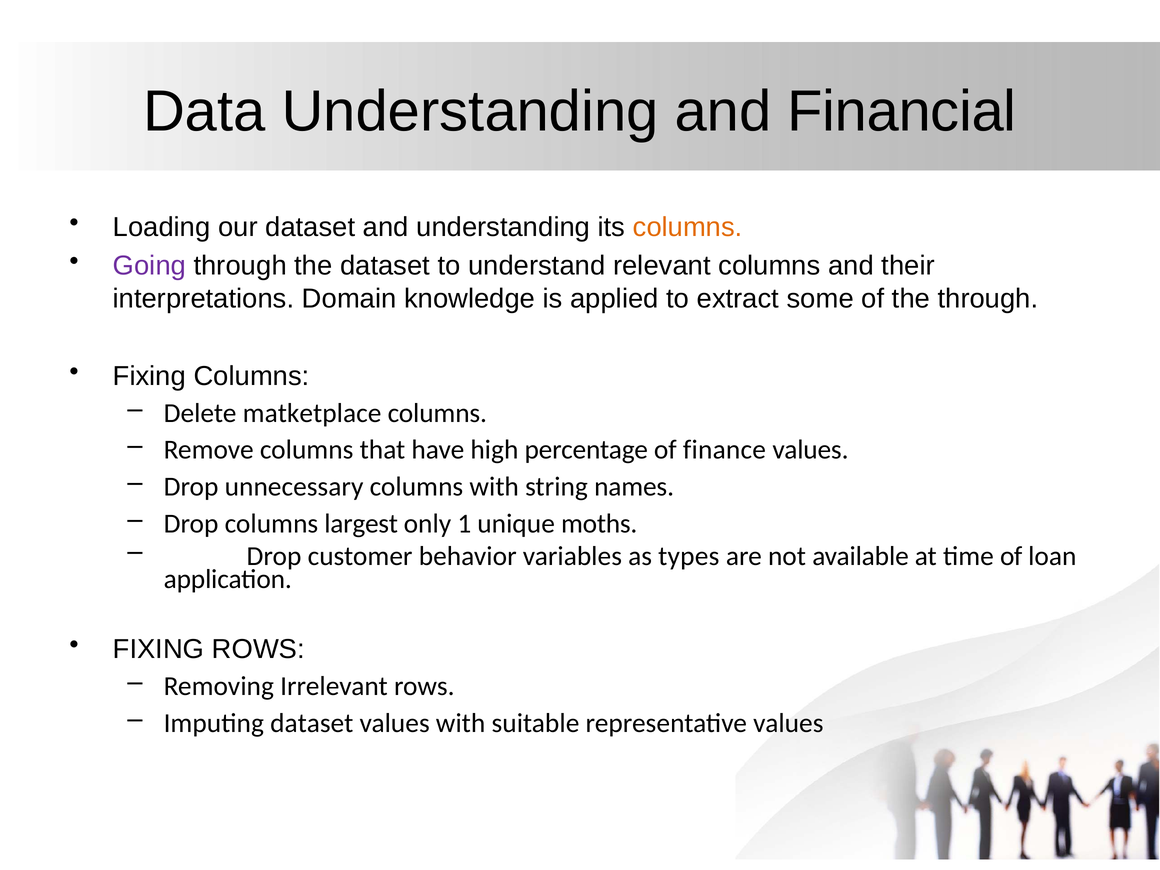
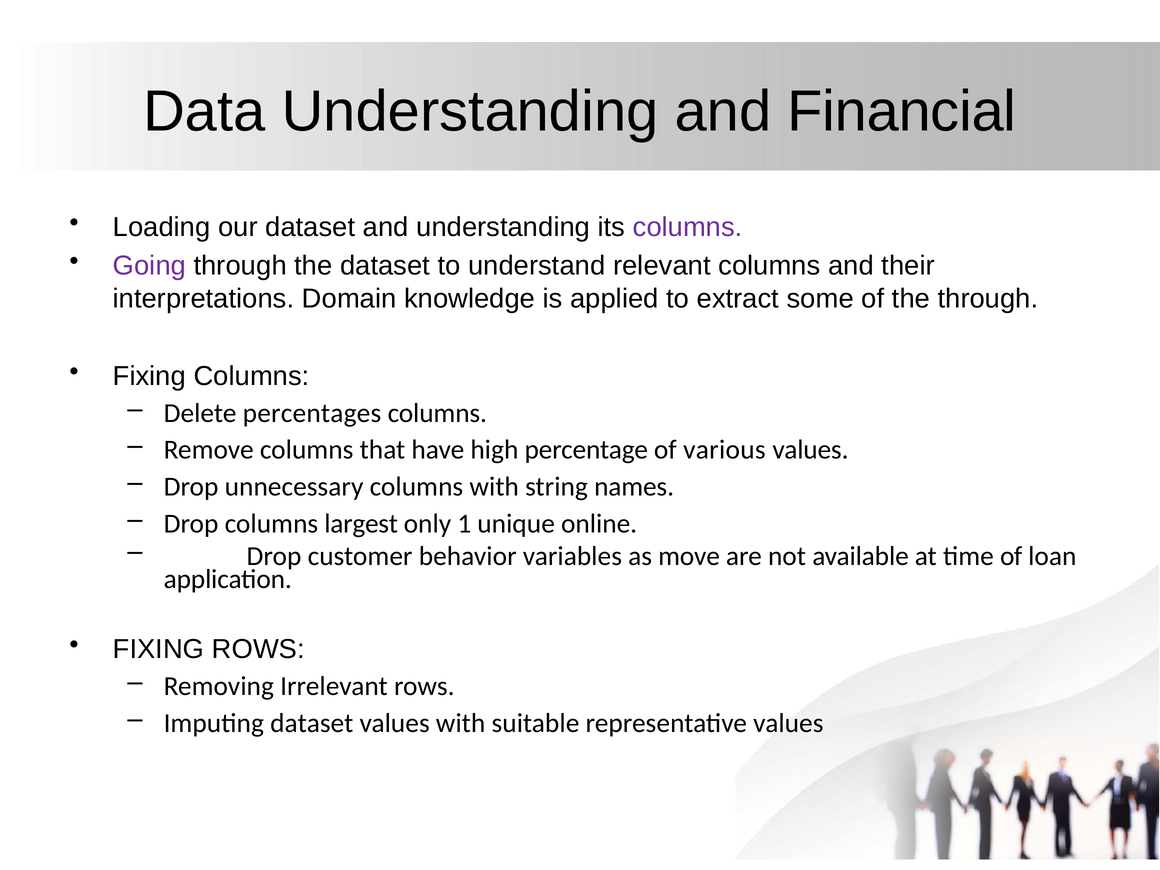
columns at (688, 227) colour: orange -> purple
matketplace: matketplace -> percentages
finance: finance -> various
moths: moths -> online
types: types -> move
